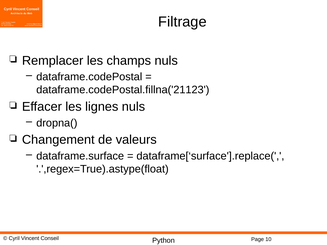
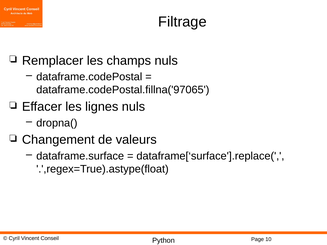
dataframe.codePostal.fillna('21123: dataframe.codePostal.fillna('21123 -> dataframe.codePostal.fillna('97065
